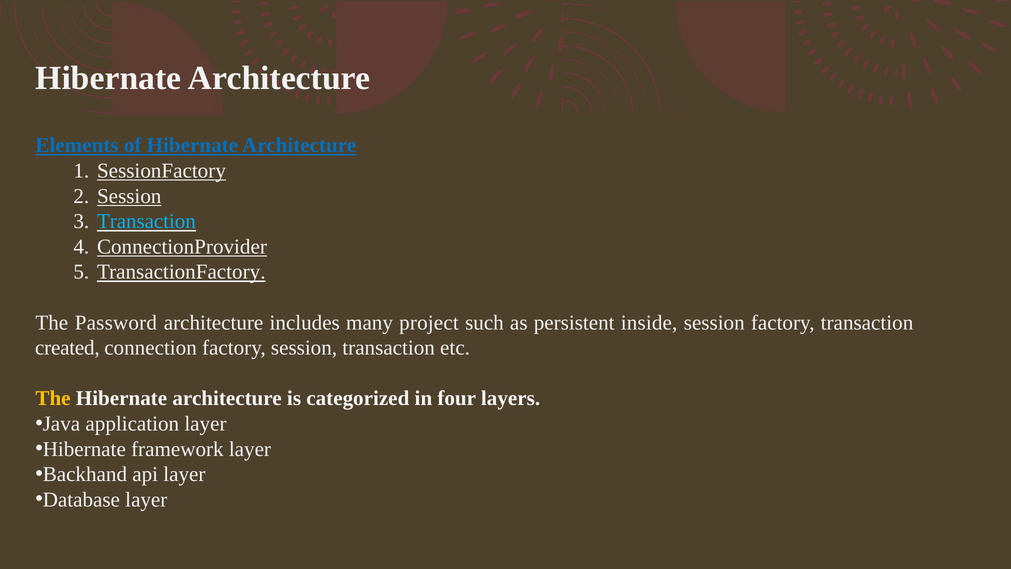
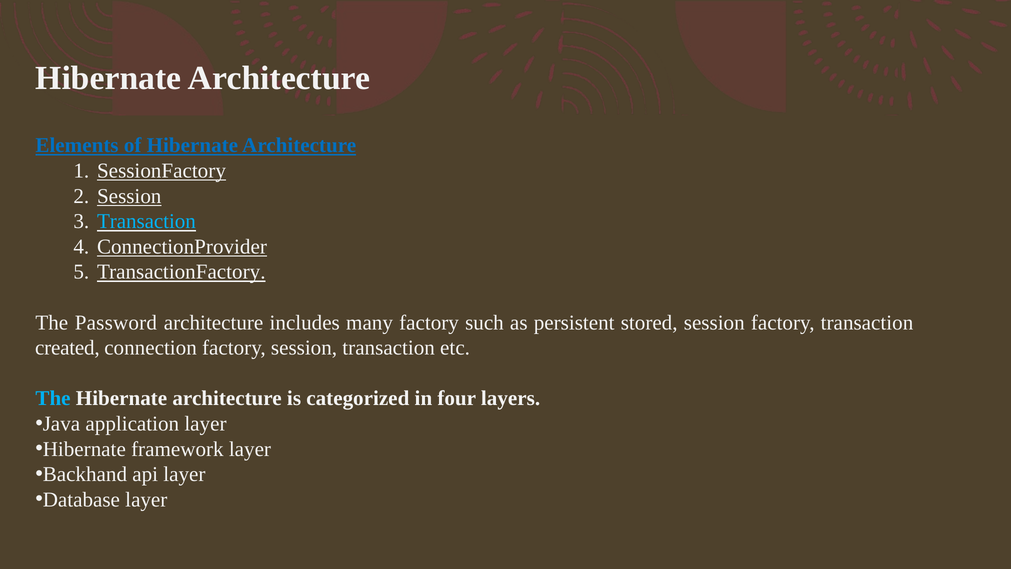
many project: project -> factory
inside: inside -> stored
The at (53, 398) colour: yellow -> light blue
